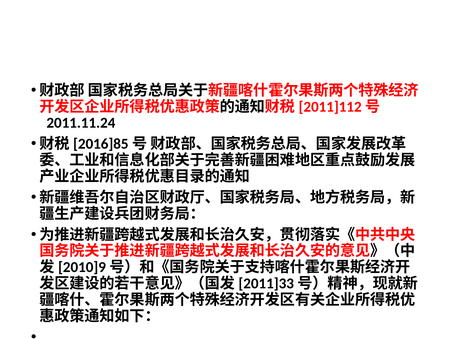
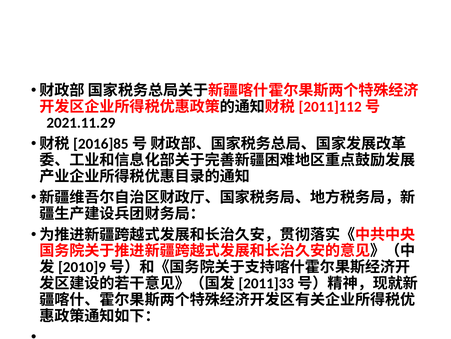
2011.11.24: 2011.11.24 -> 2021.11.29
